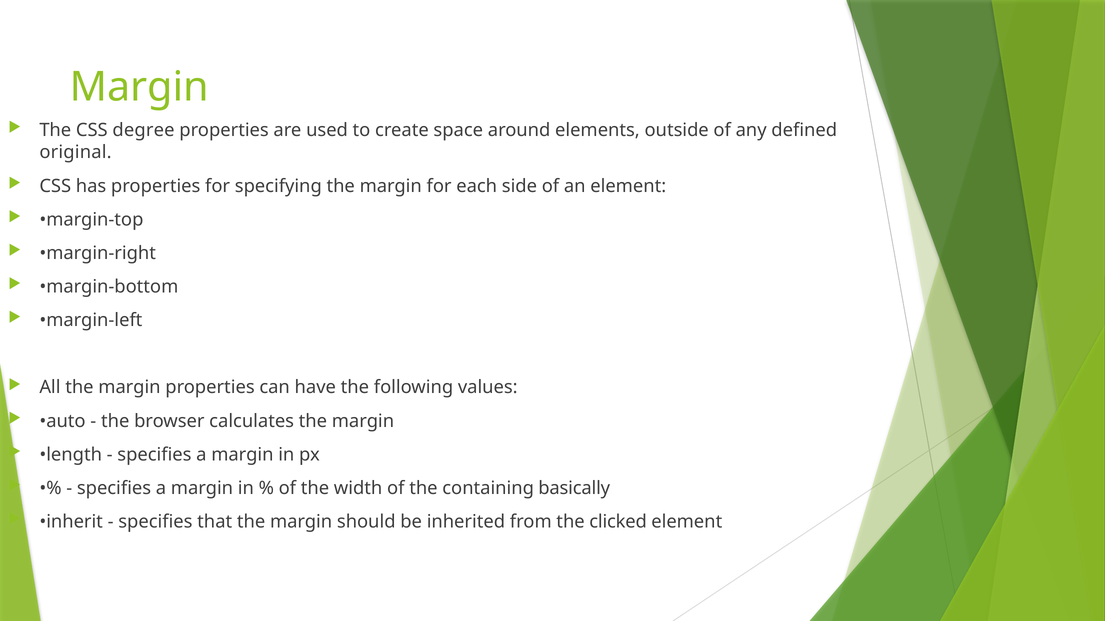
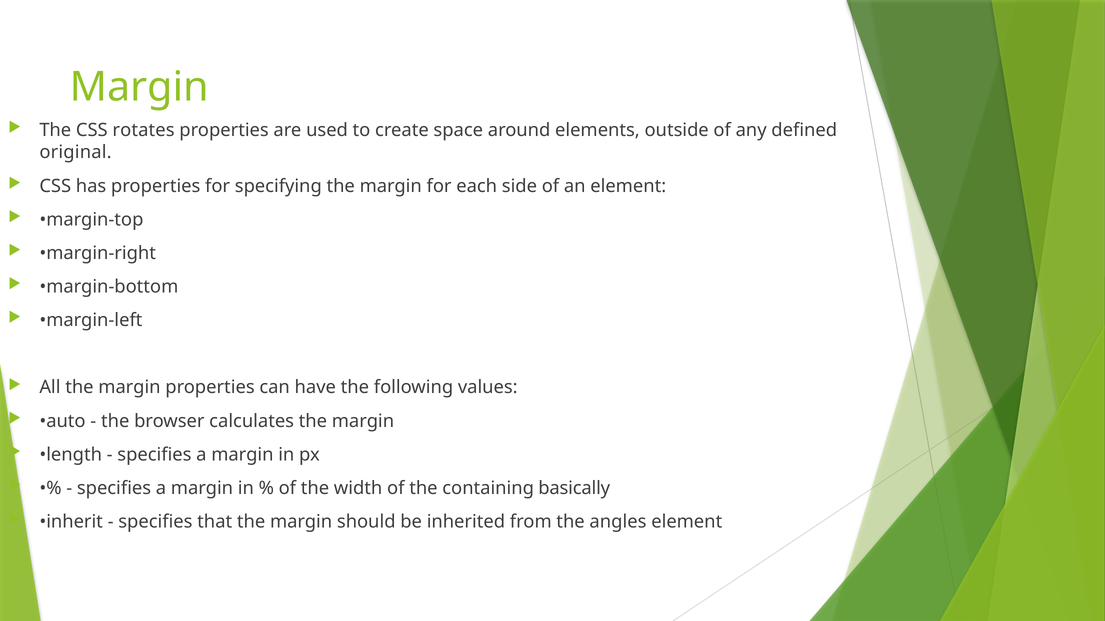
degree: degree -> rotates
clicked: clicked -> angles
